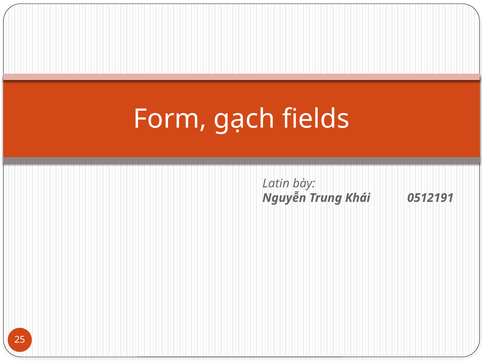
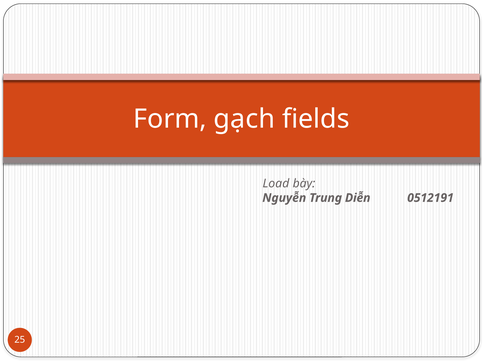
Latin: Latin -> Load
Khái: Khái -> Diễn
